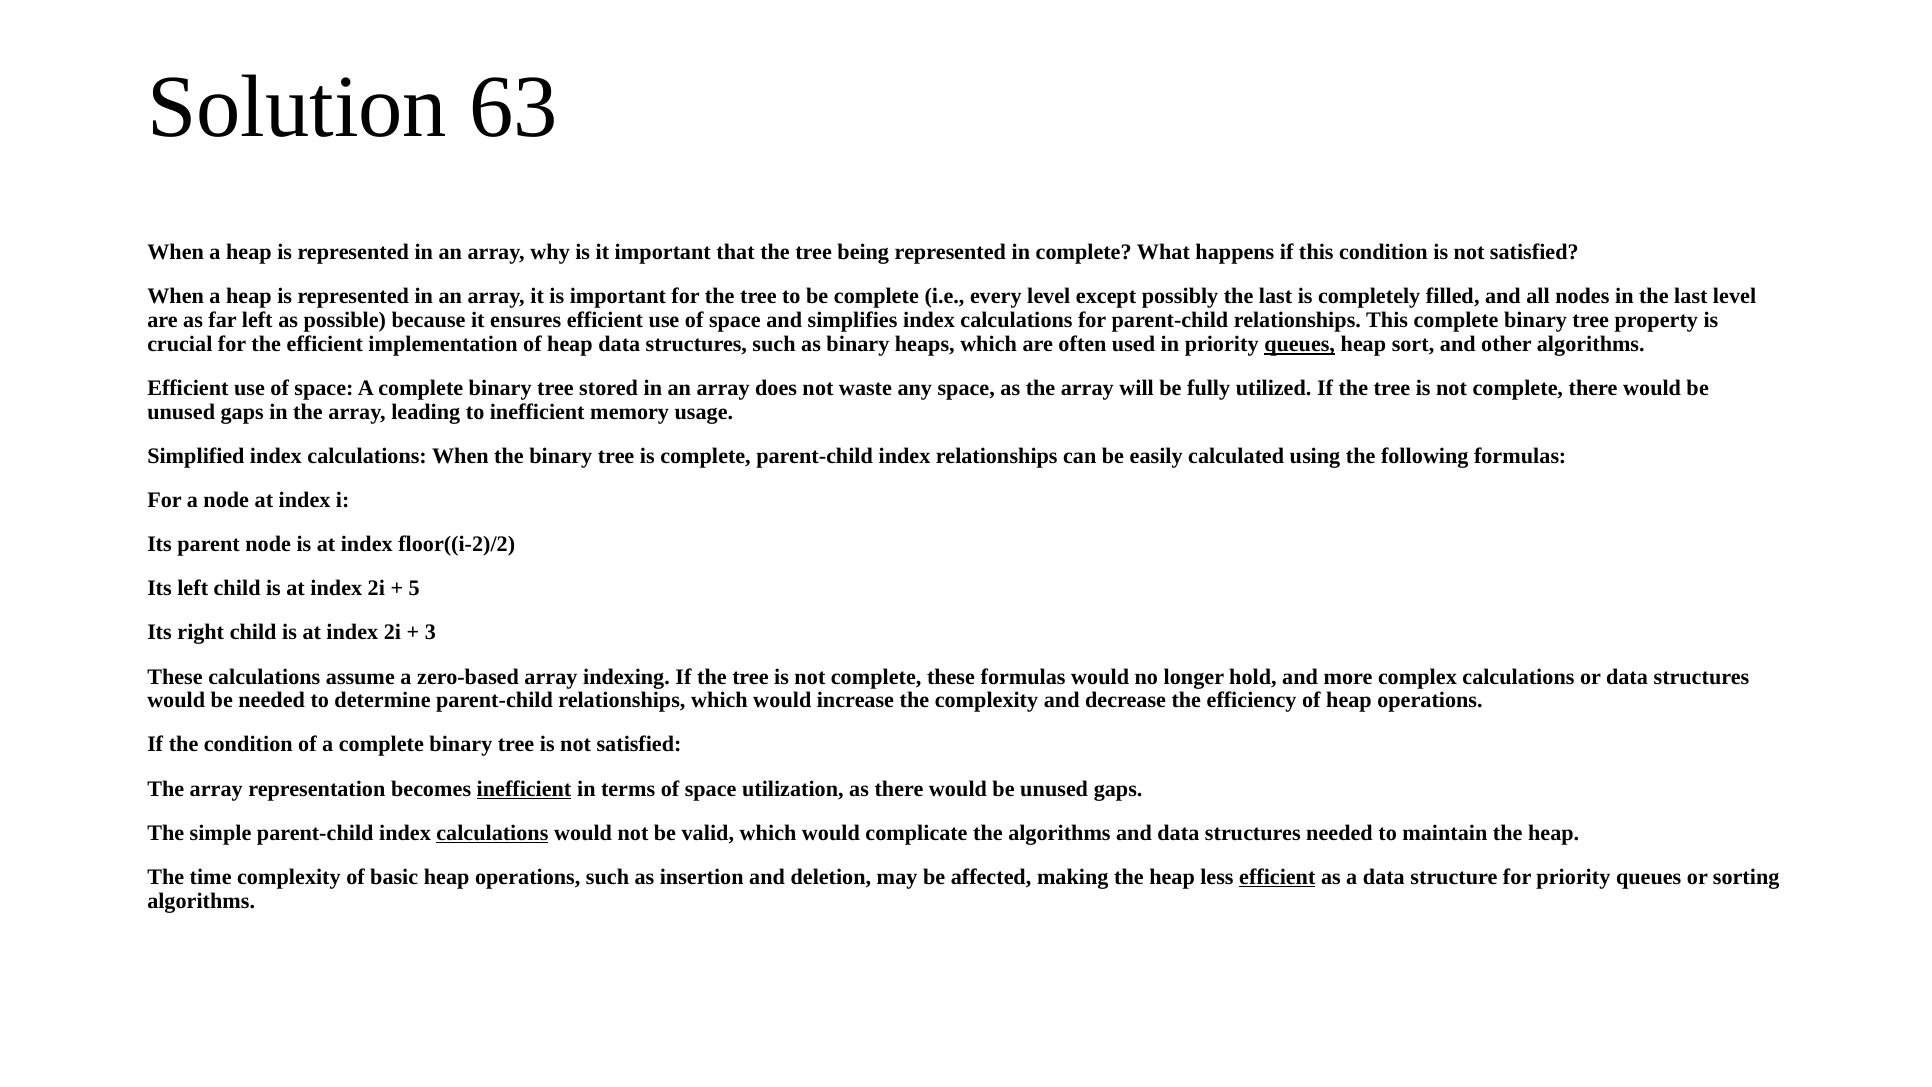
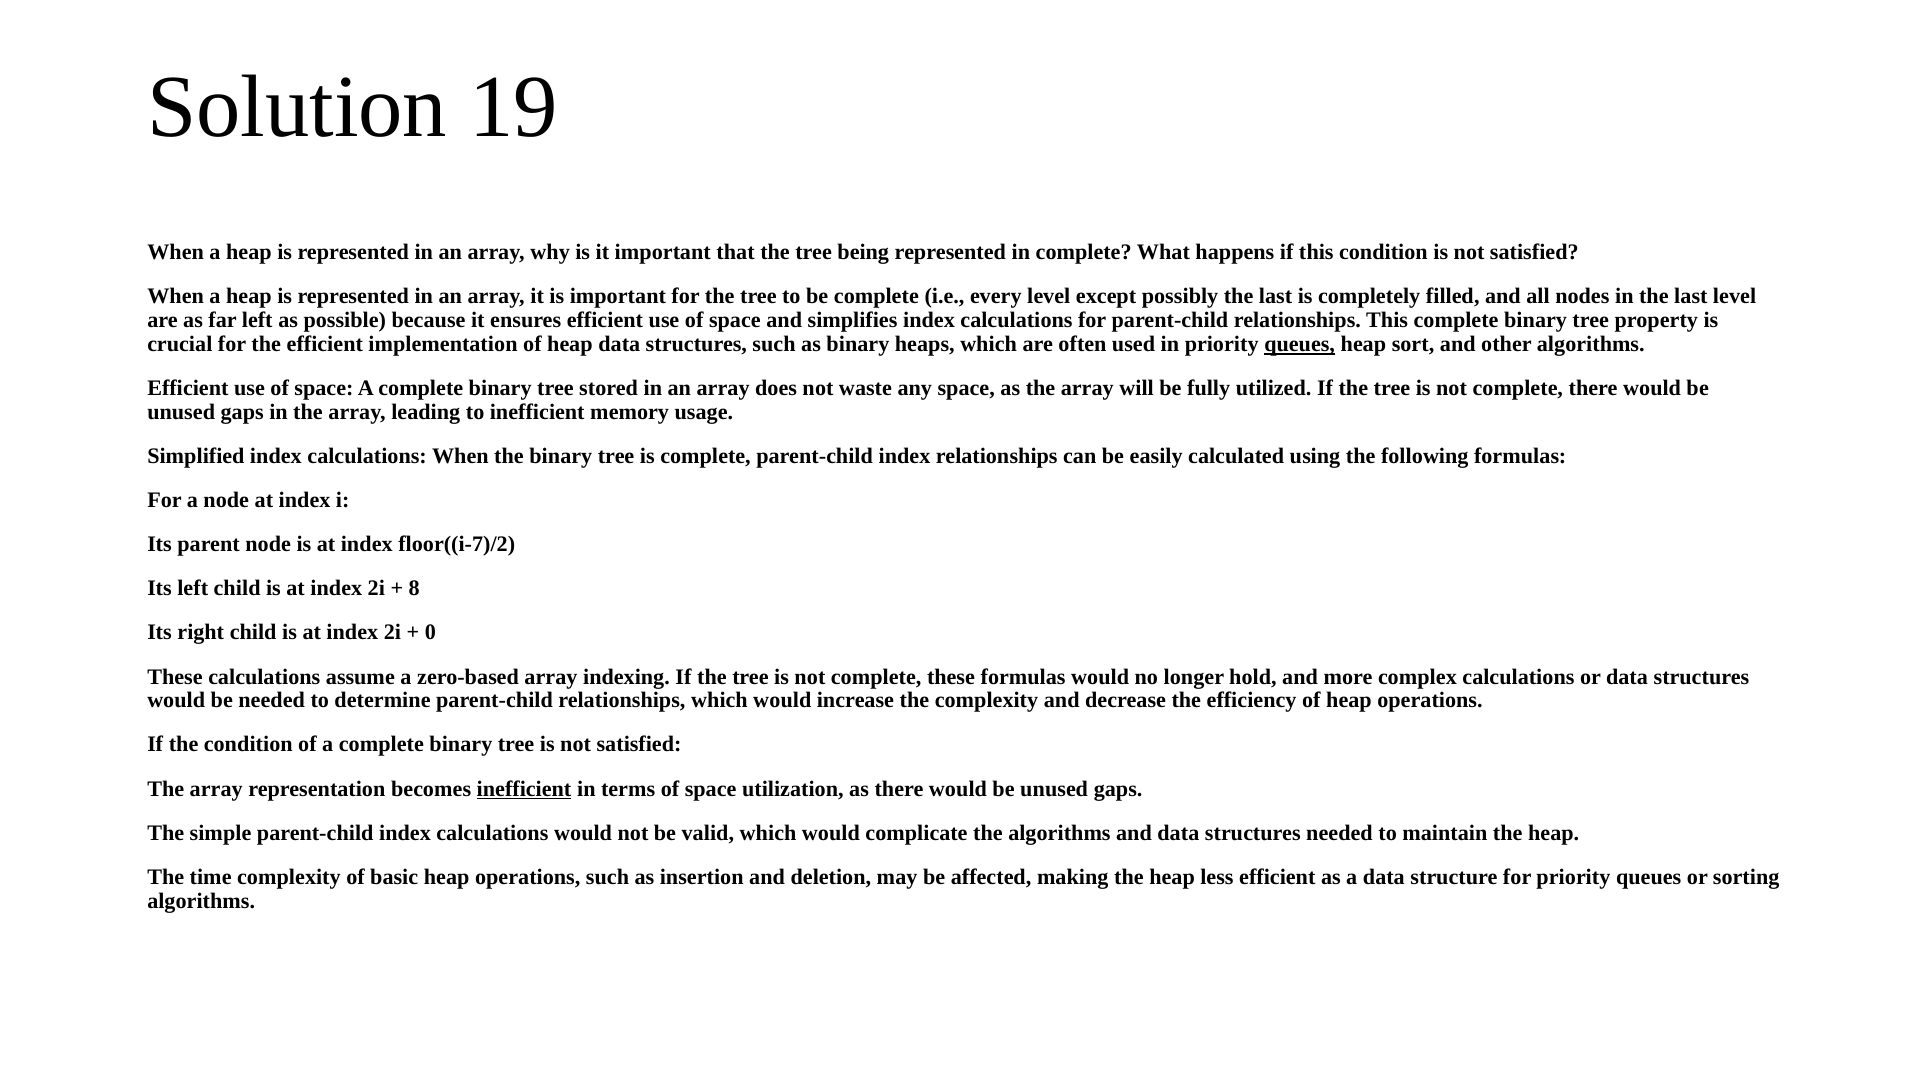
63: 63 -> 19
floor((i-2)/2: floor((i-2)/2 -> floor((i-7)/2
5: 5 -> 8
3: 3 -> 0
calculations at (492, 833) underline: present -> none
efficient at (1277, 877) underline: present -> none
